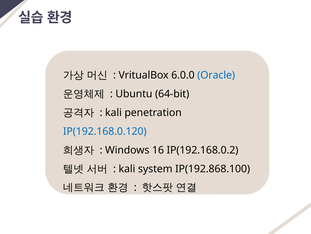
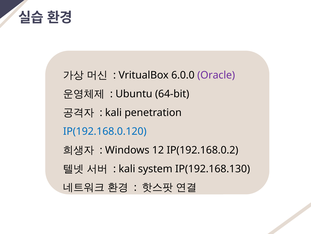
Oracle colour: blue -> purple
16: 16 -> 12
IP(192.868.100: IP(192.868.100 -> IP(192.168.130
